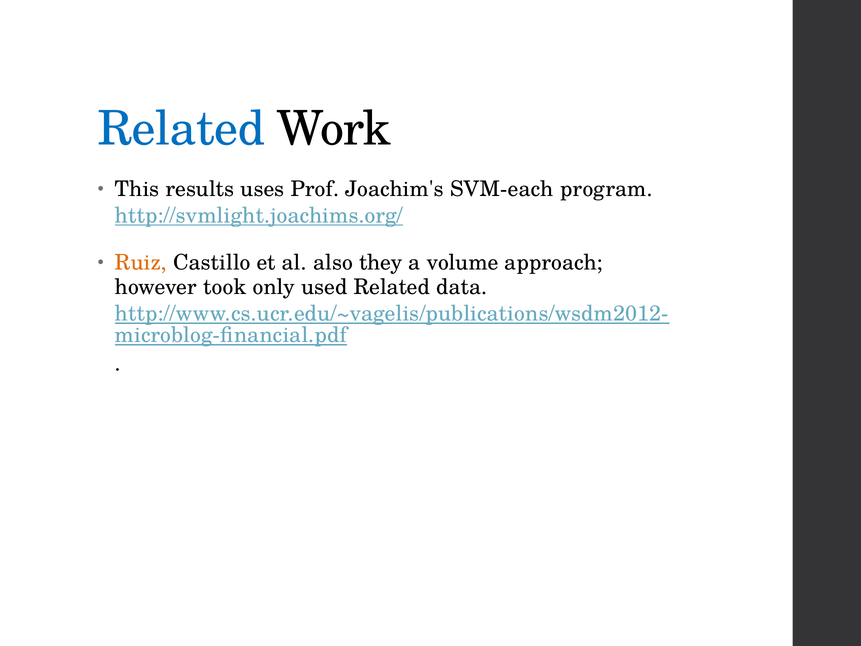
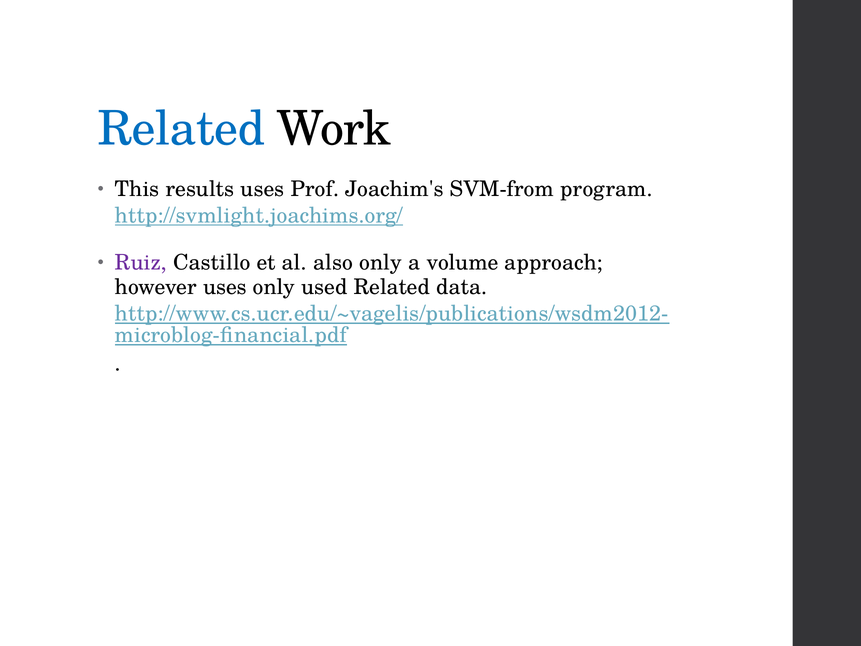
SVM-each: SVM-each -> SVM-from
Ruiz colour: orange -> purple
also they: they -> only
however took: took -> uses
